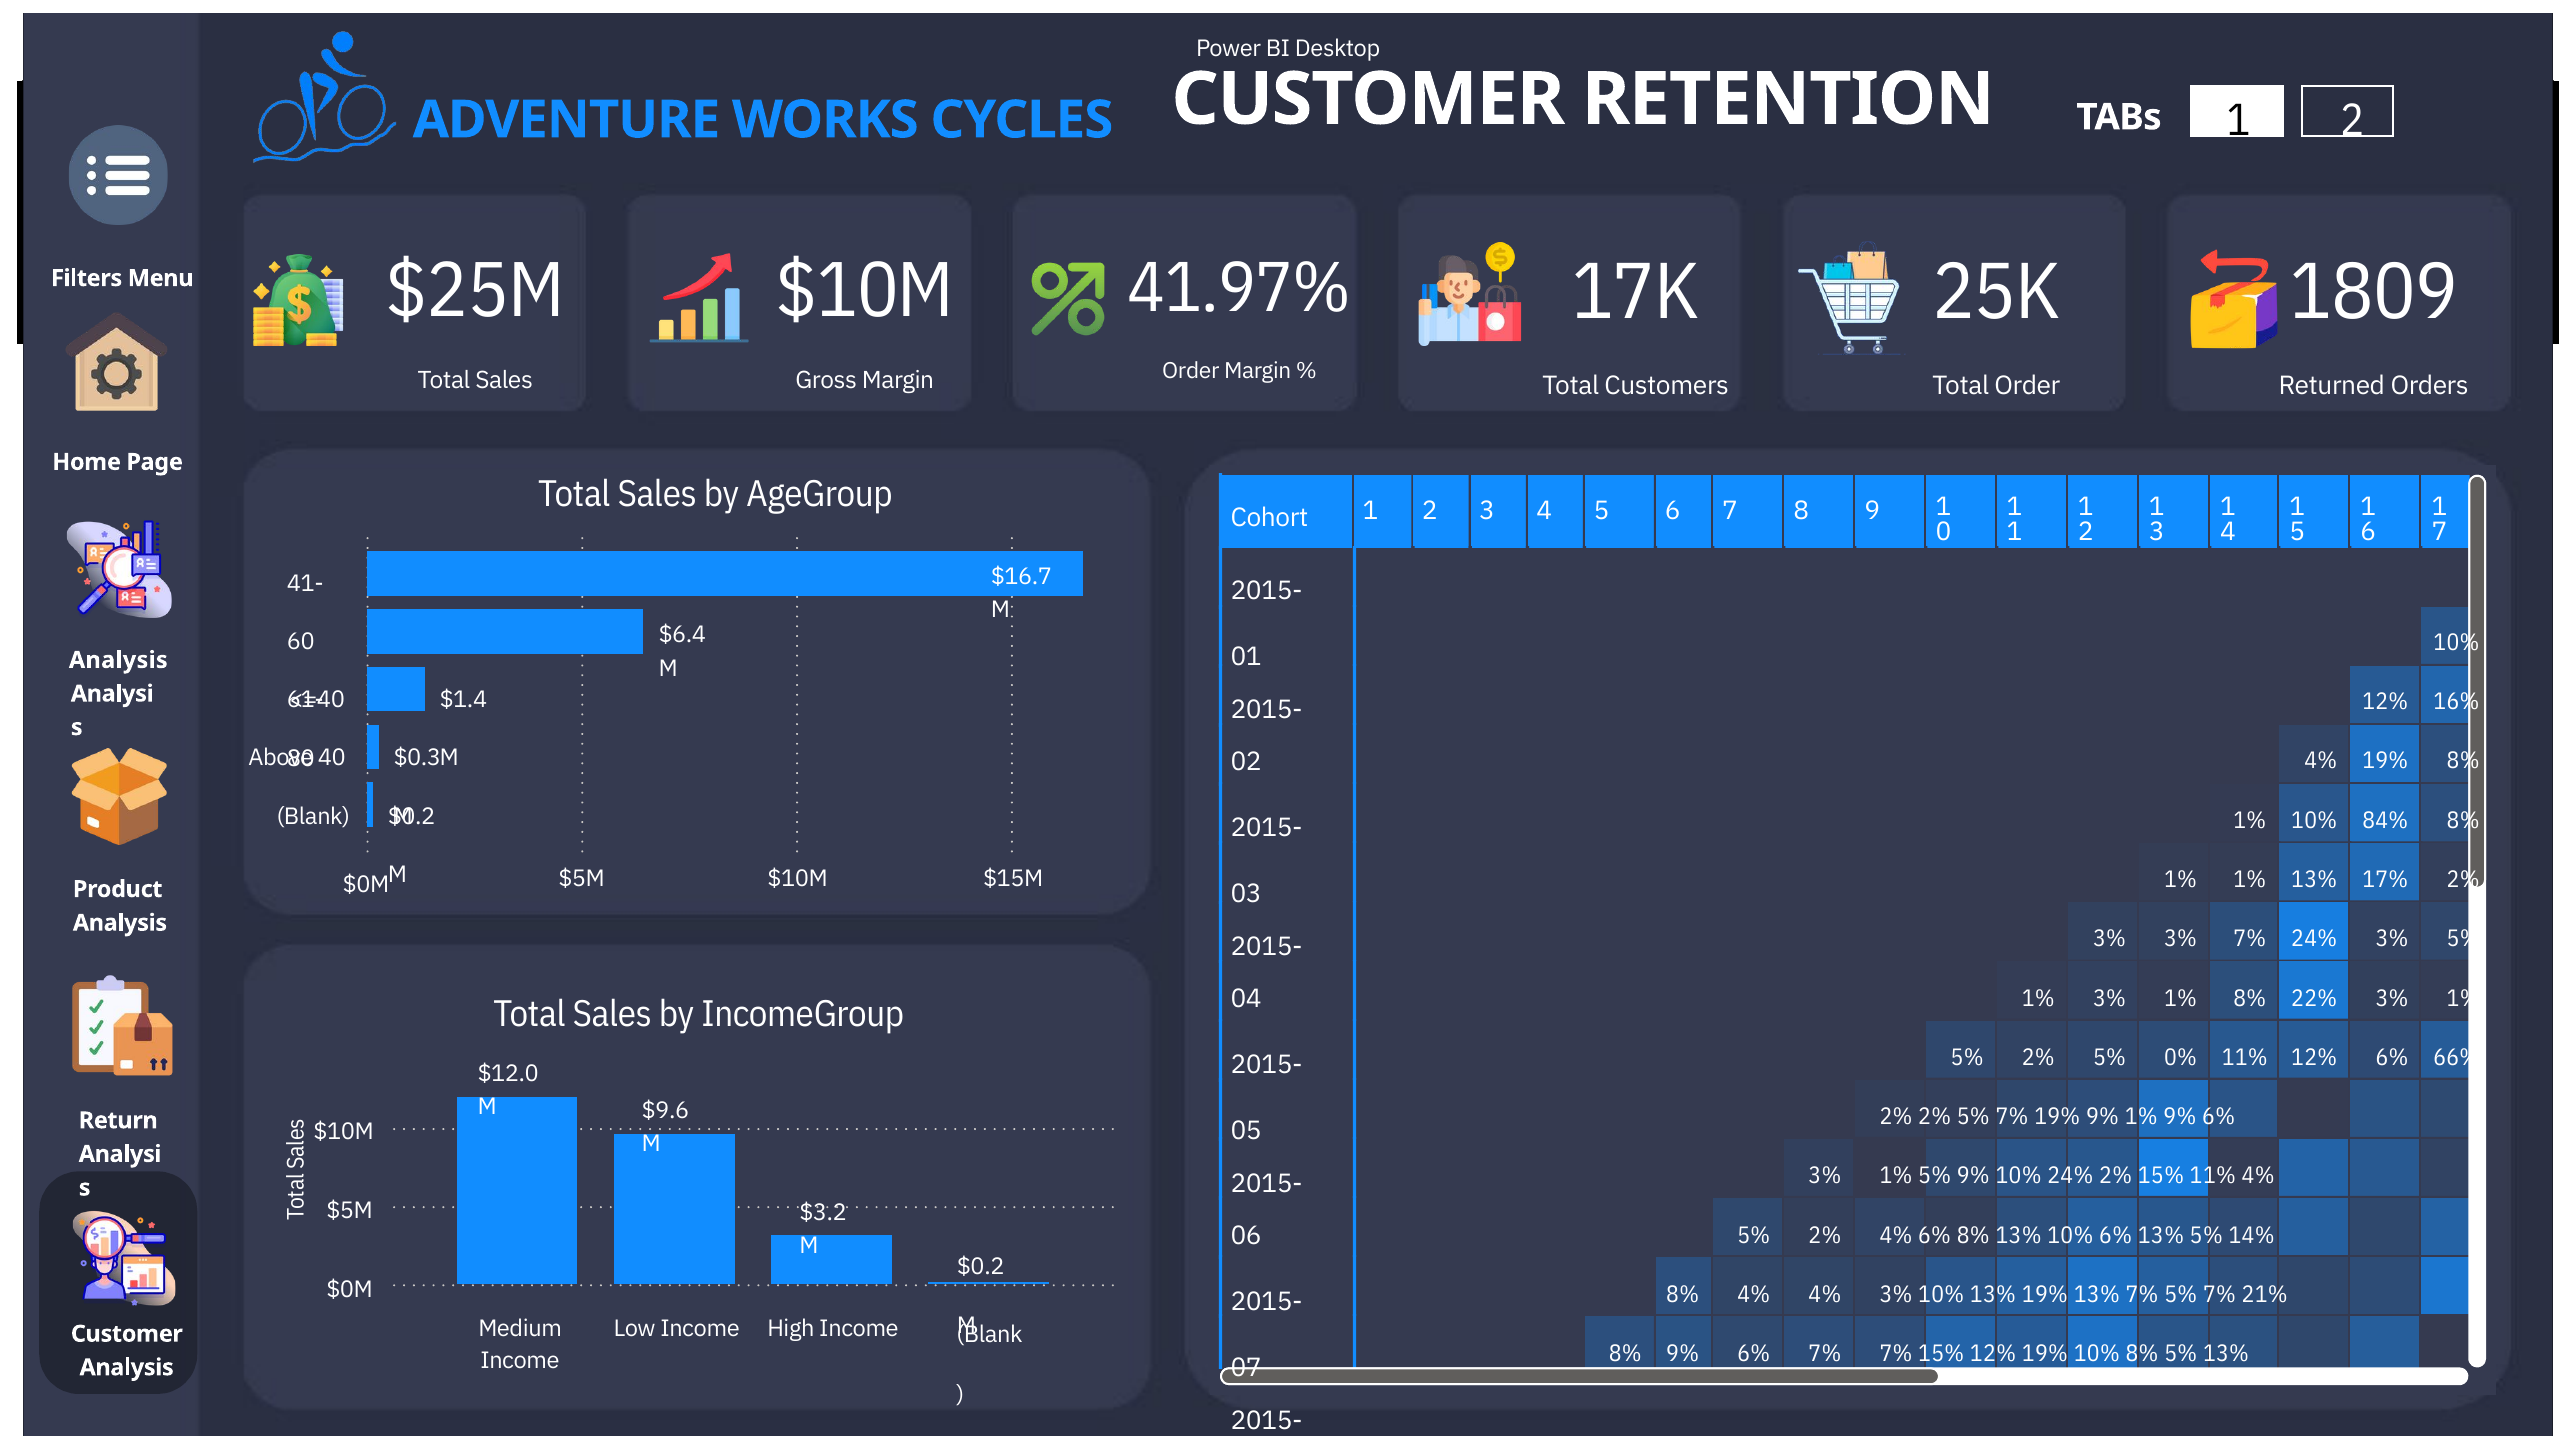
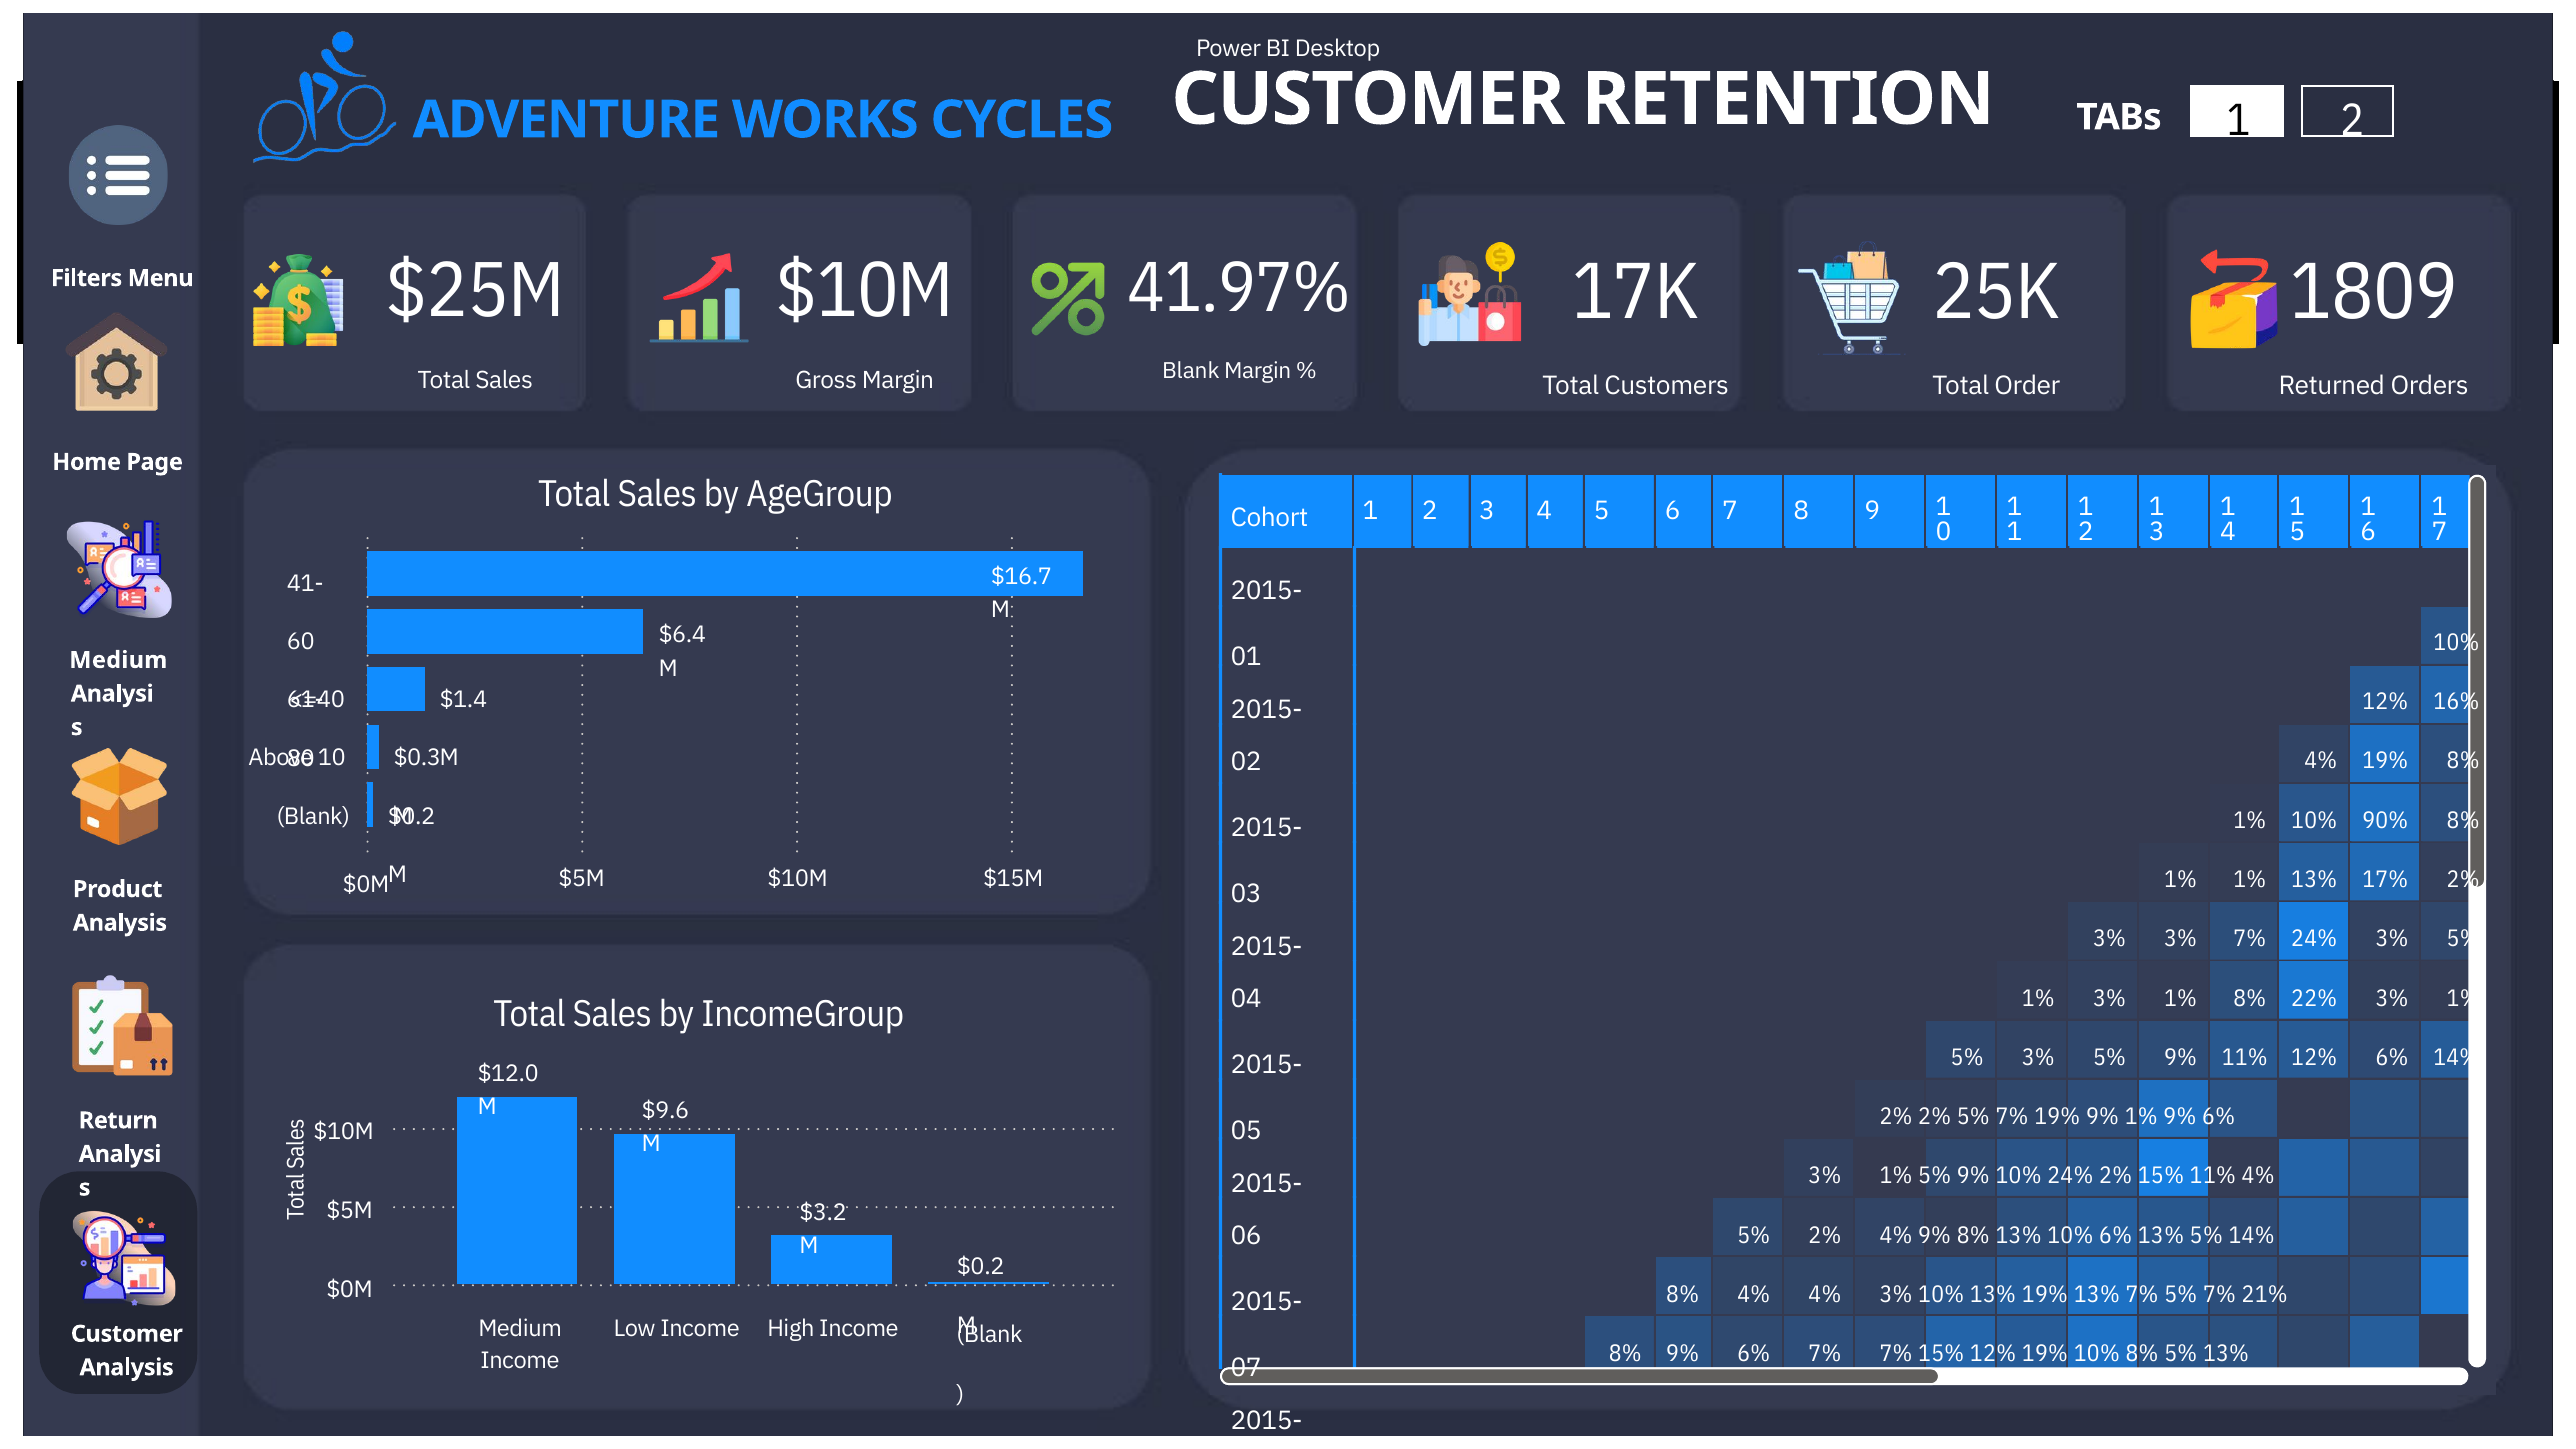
Order at (1191, 371): Order -> Blank
Analysis at (118, 660): Analysis -> Medium
40 at (332, 758): 40 -> 10
84%: 84% -> 90%
5% 2%: 2% -> 3%
0% at (2180, 1058): 0% -> 9%
6% 66%: 66% -> 14%
6% at (1935, 1235): 6% -> 9%
